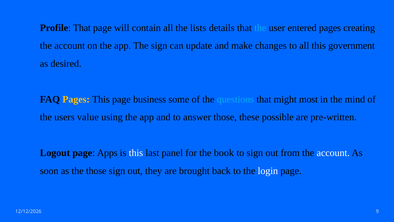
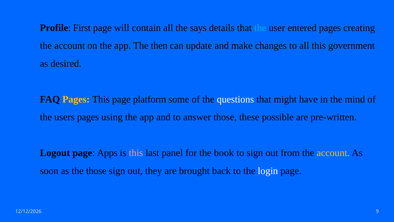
Profile That: That -> First
lists: lists -> says
The sign: sign -> then
business: business -> platform
questions colour: light blue -> white
most: most -> have
users value: value -> pages
this at (136, 153) colour: white -> pink
account at (333, 153) colour: white -> yellow
